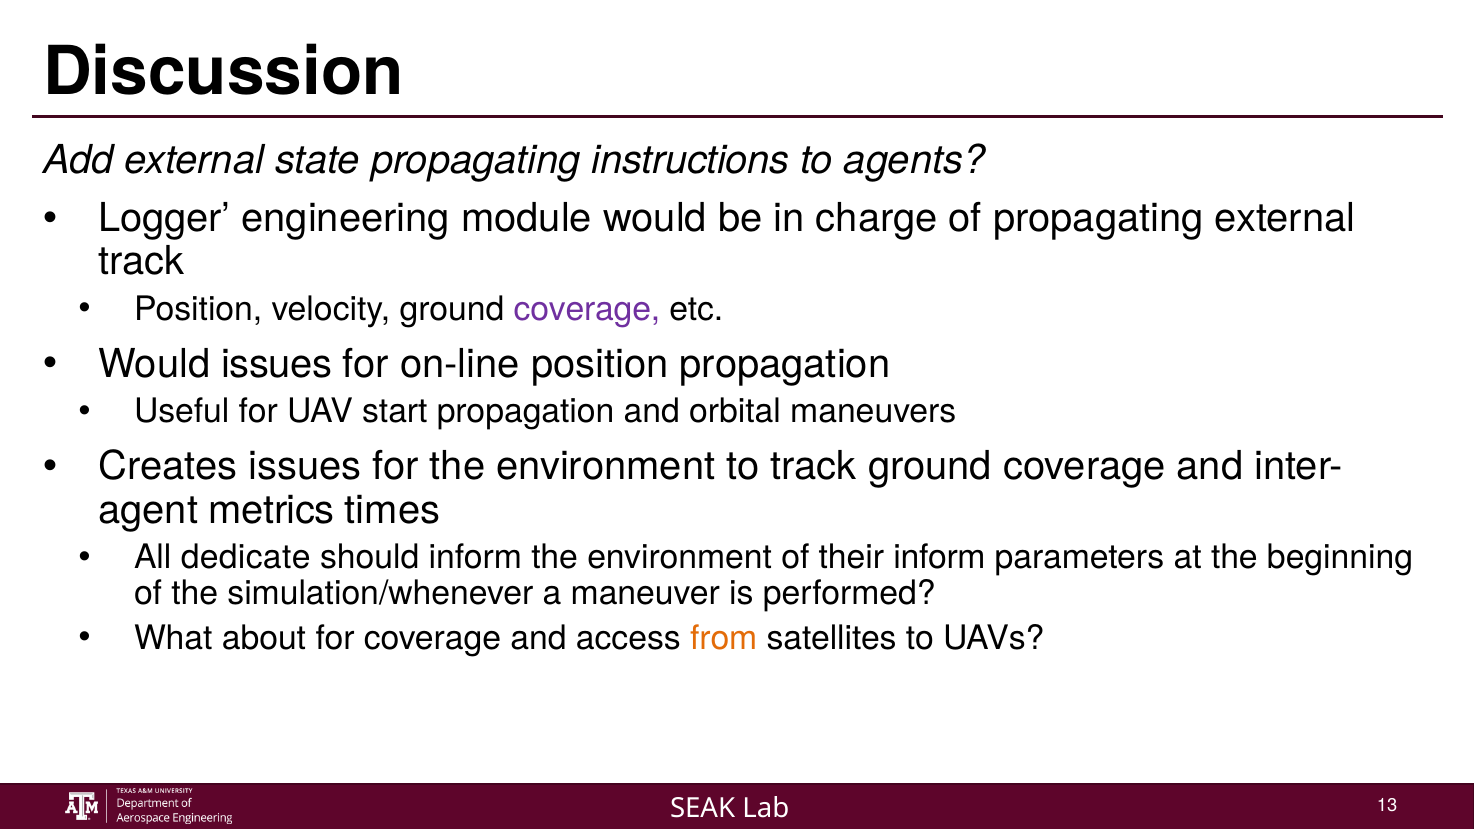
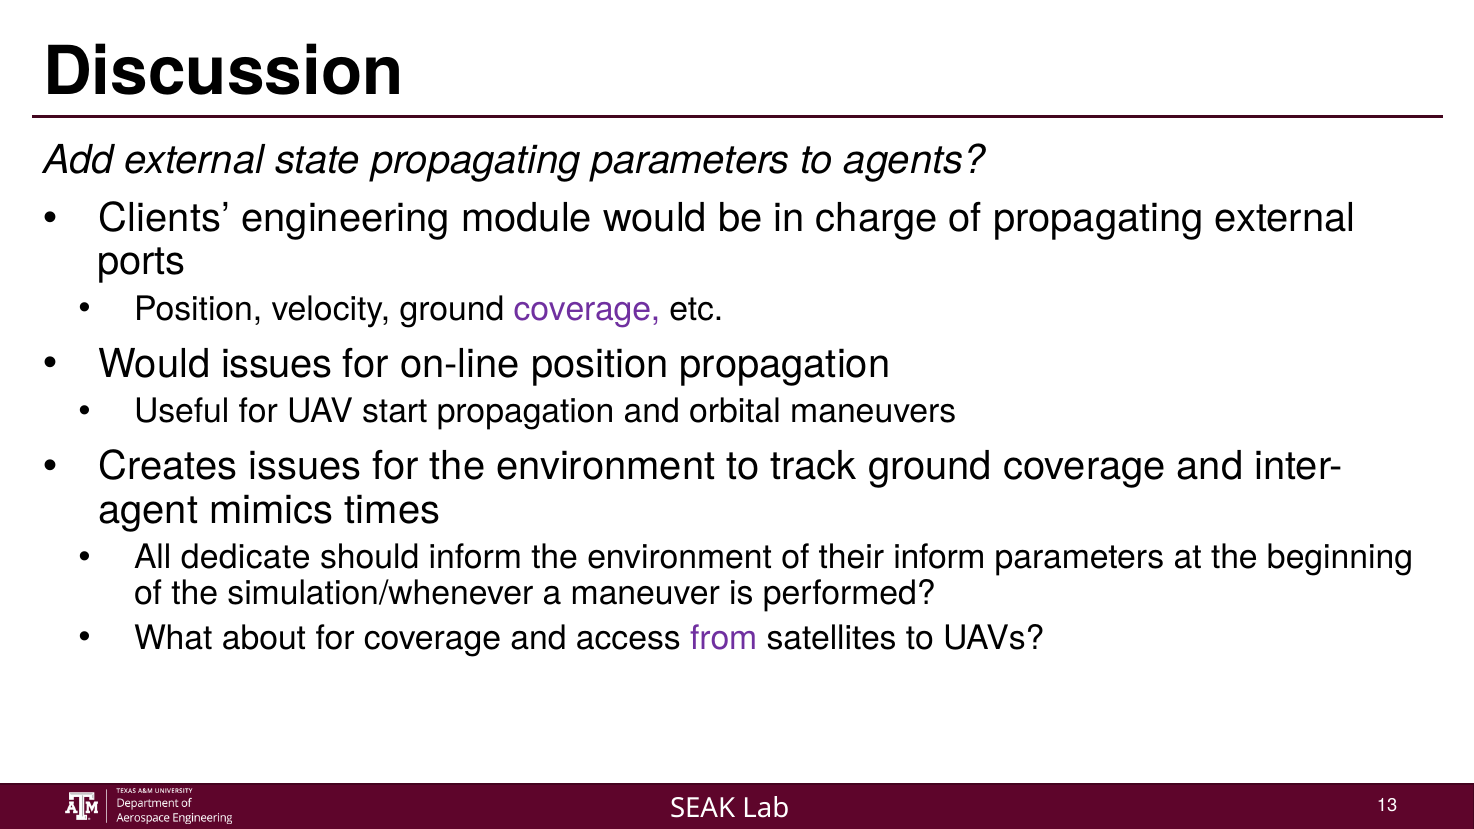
propagating instructions: instructions -> parameters
Logger: Logger -> Clients
track at (141, 262): track -> ports
metrics: metrics -> mimics
from colour: orange -> purple
